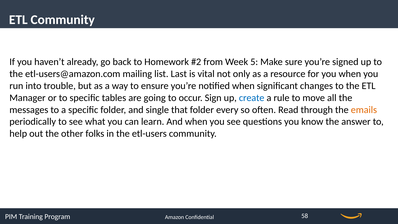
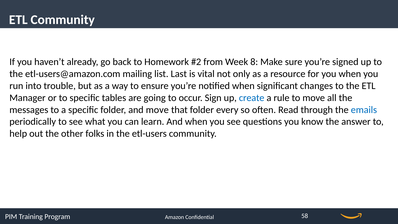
5: 5 -> 8
and single: single -> move
emails colour: orange -> blue
